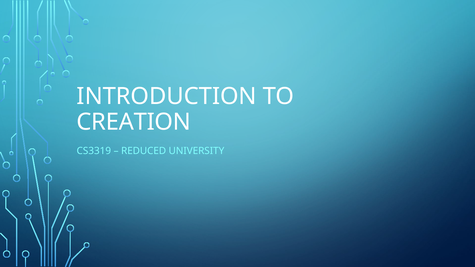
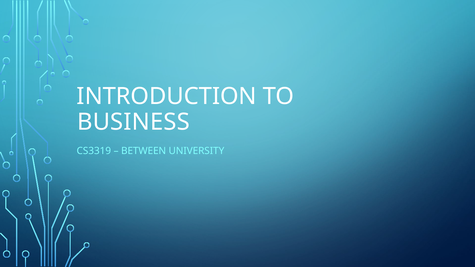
CREATION: CREATION -> BUSINESS
REDUCED: REDUCED -> BETWEEN
